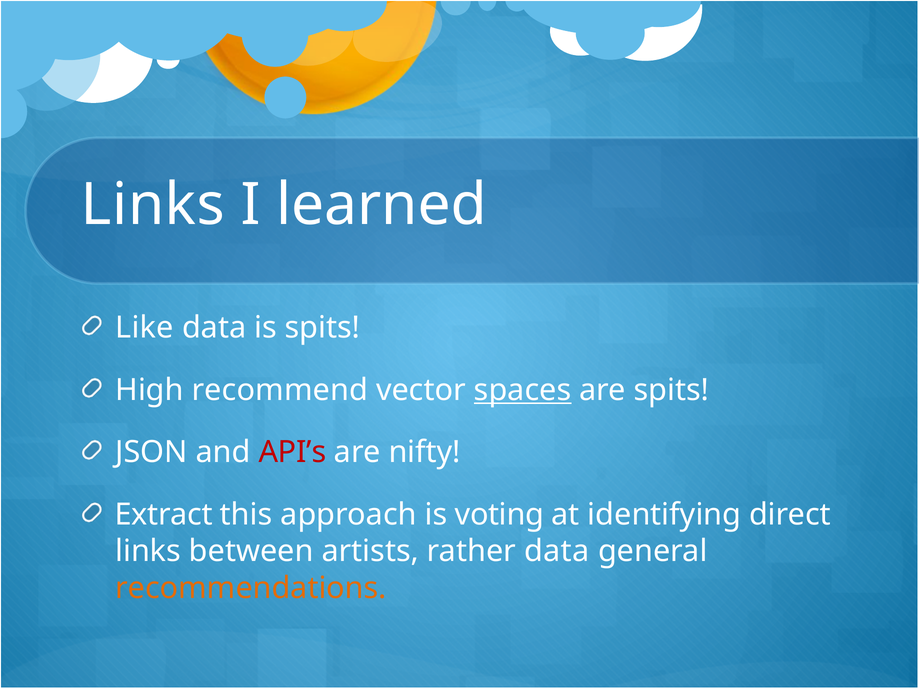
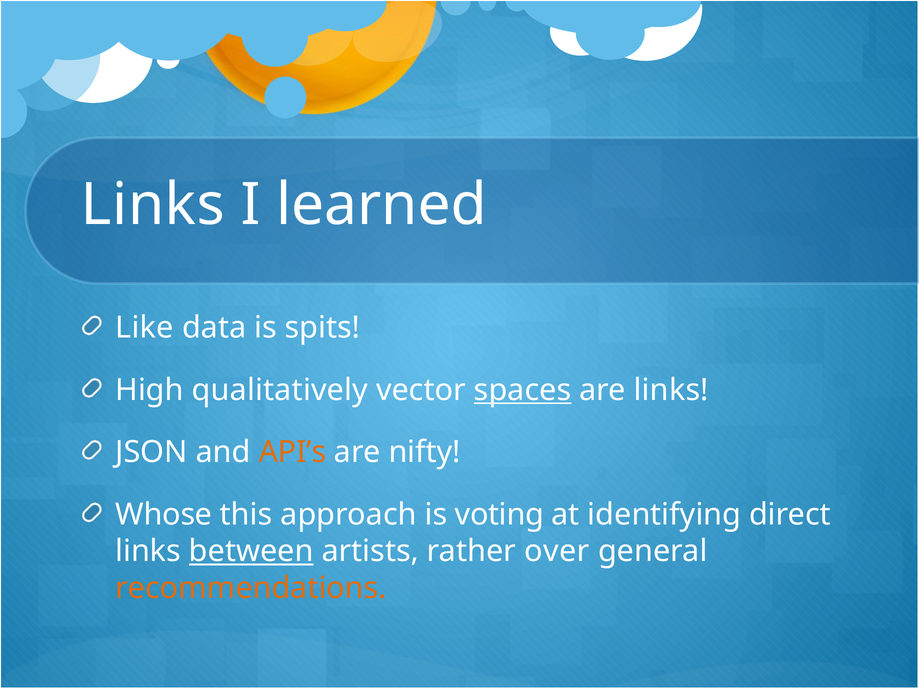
recommend: recommend -> qualitatively
are spits: spits -> links
API’s colour: red -> orange
Extract: Extract -> Whose
between underline: none -> present
rather data: data -> over
